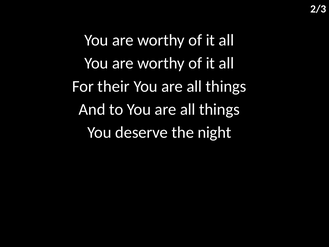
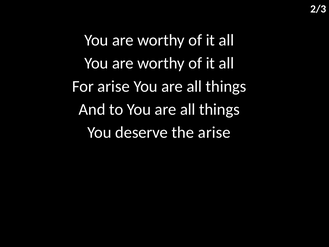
For their: their -> arise
the night: night -> arise
